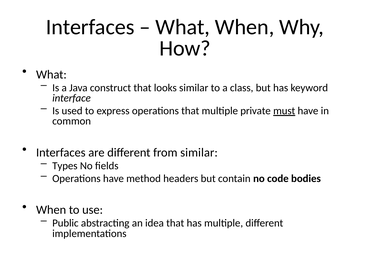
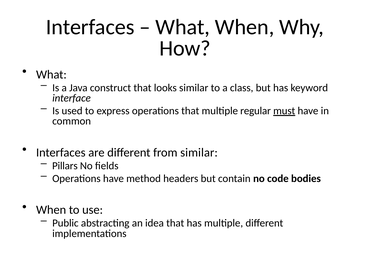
private: private -> regular
Types: Types -> Pillars
